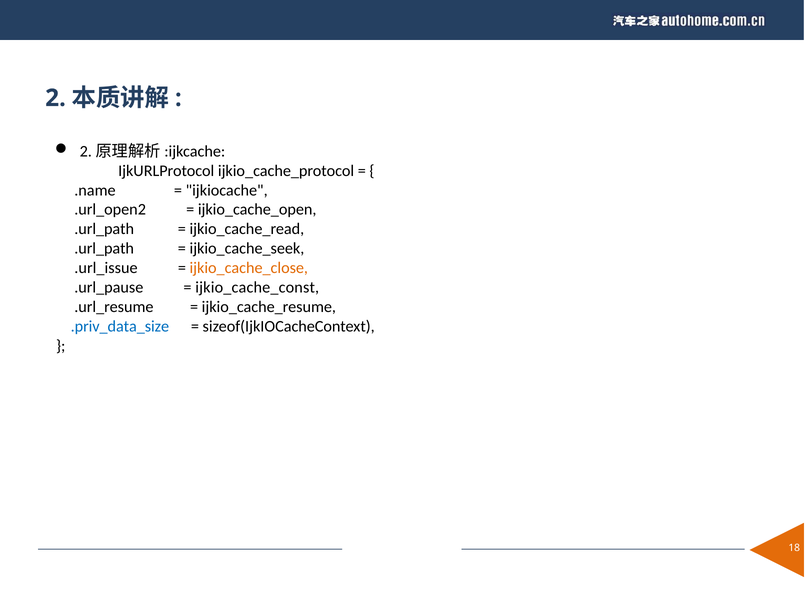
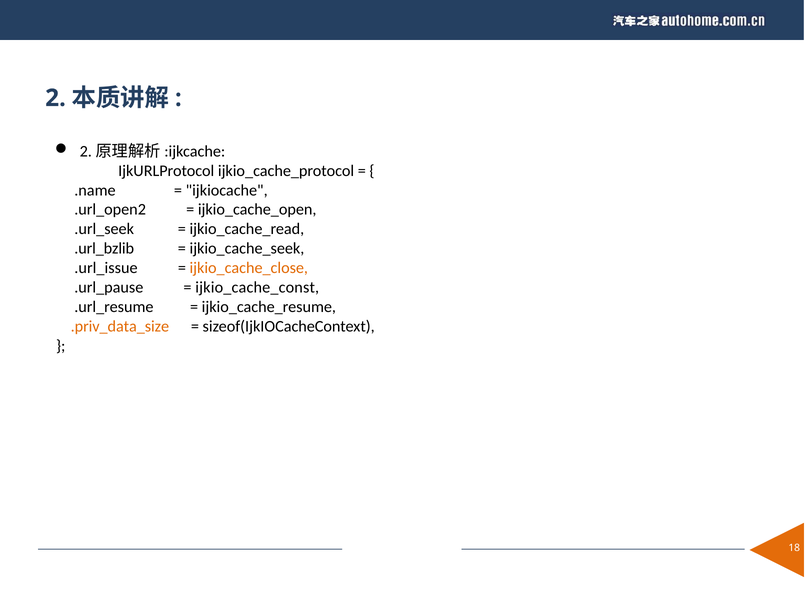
.url_path at (104, 229): .url_path -> .url_seek
.url_path at (104, 249): .url_path -> .url_bzlib
.priv_data_size colour: blue -> orange
